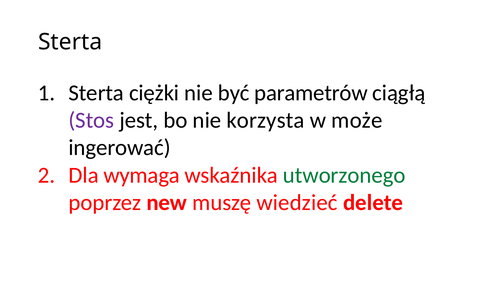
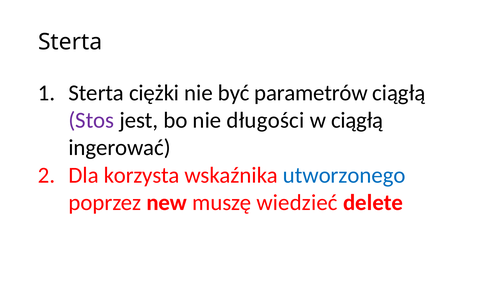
korzysta: korzysta -> długości
w może: może -> ciągłą
wymaga: wymaga -> korzysta
utworzonego colour: green -> blue
